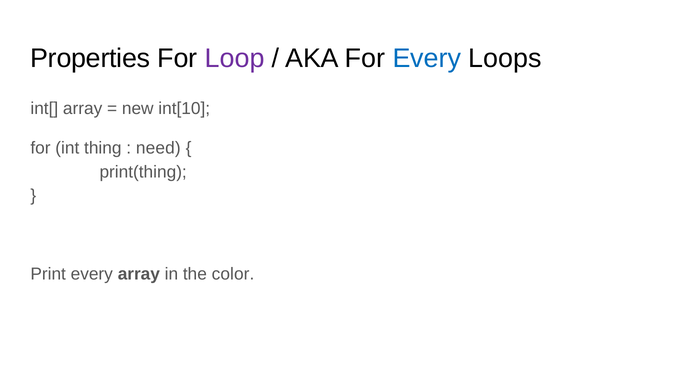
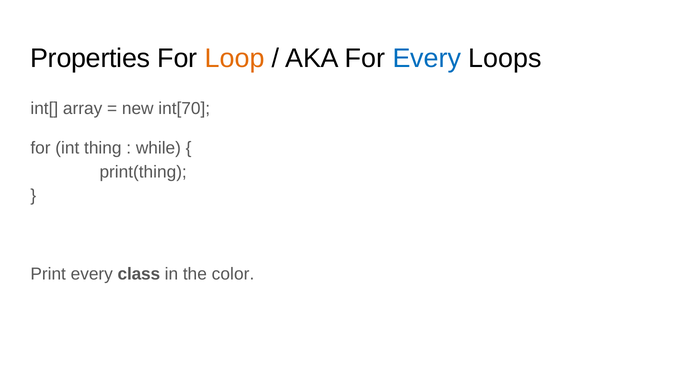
Loop colour: purple -> orange
int[10: int[10 -> int[70
need: need -> while
every array: array -> class
